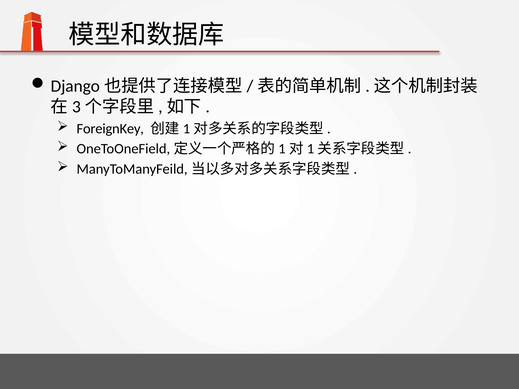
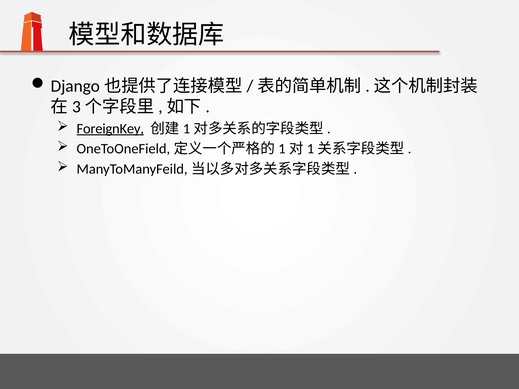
ForeignKey underline: none -> present
